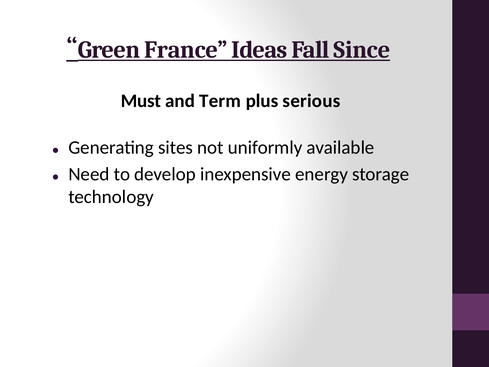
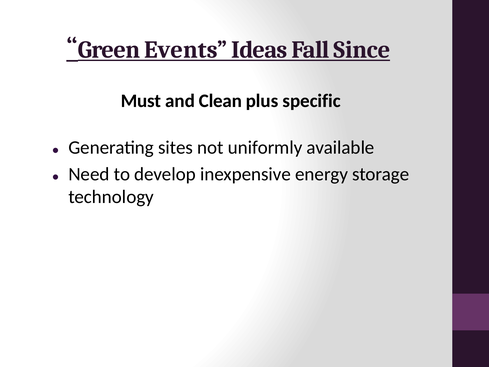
France: France -> Events
Term: Term -> Clean
serious: serious -> specific
